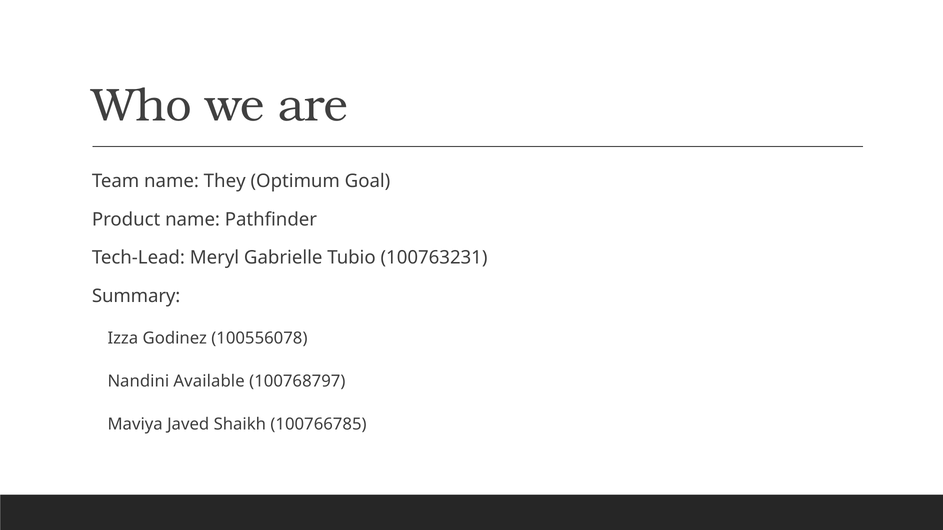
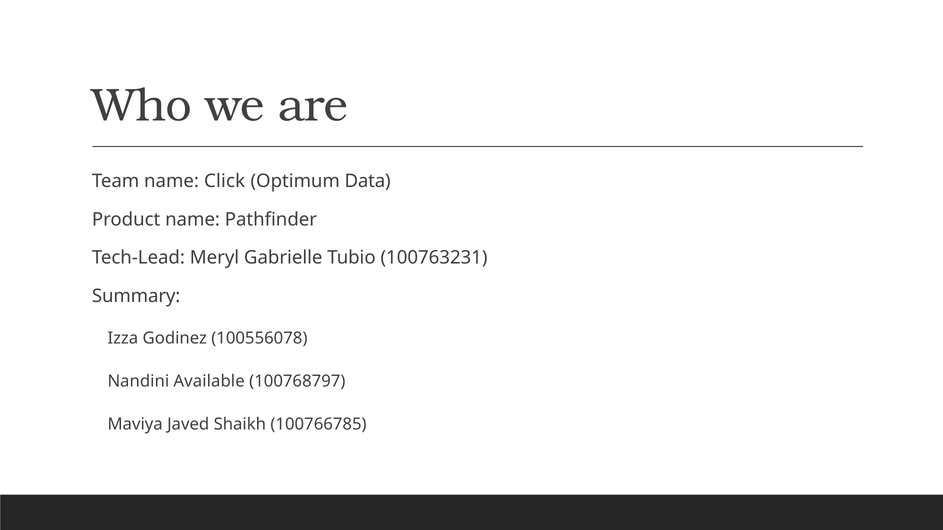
They: They -> Click
Goal: Goal -> Data
